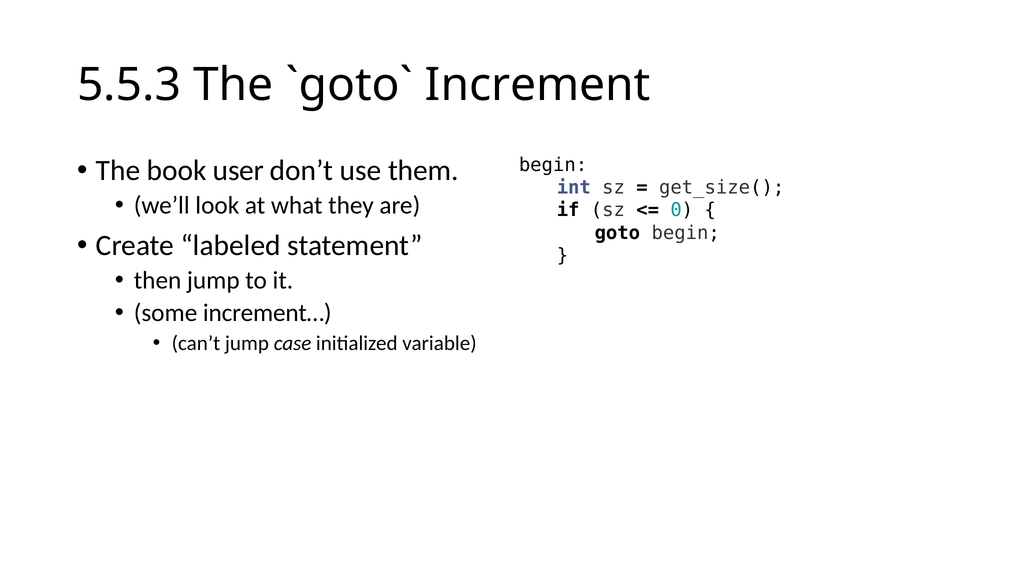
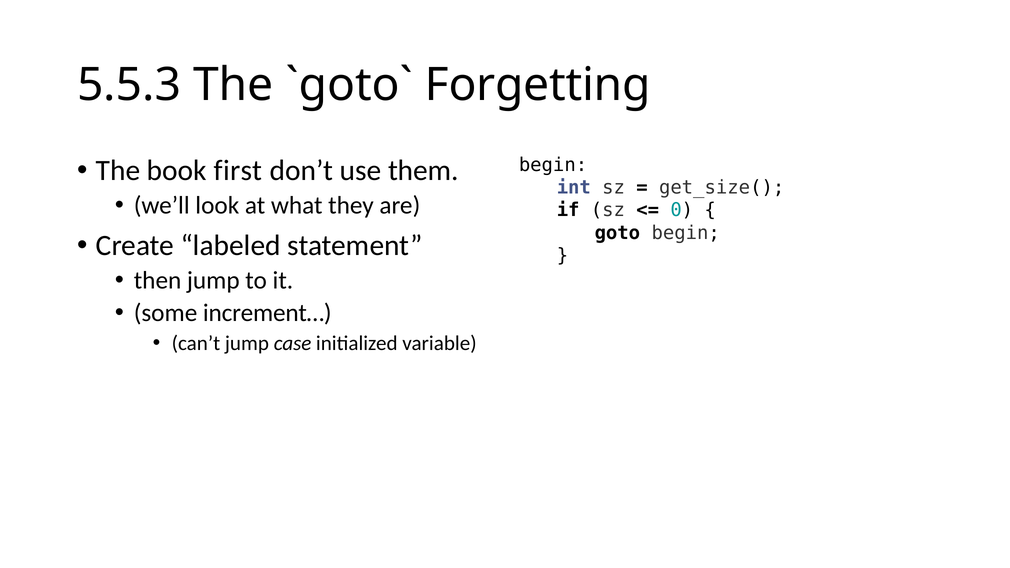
Increment: Increment -> Forgetting
user: user -> first
